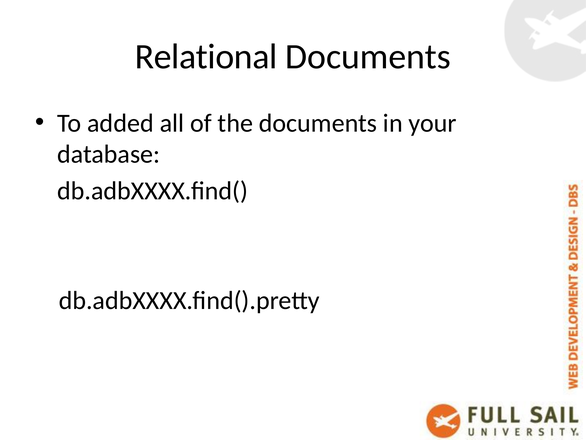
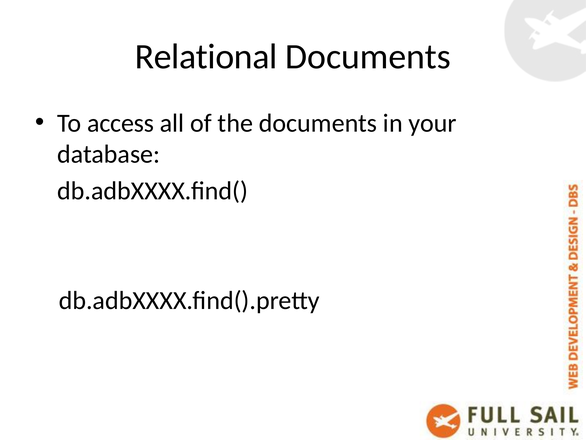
added: added -> access
